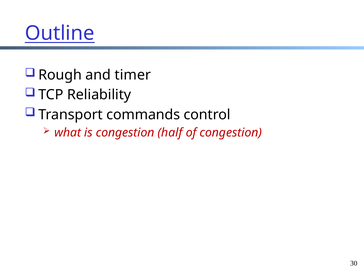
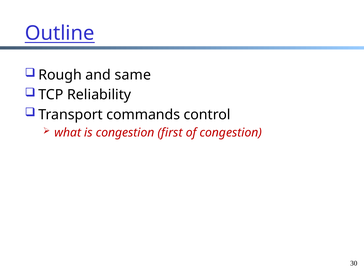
timer: timer -> same
half: half -> first
